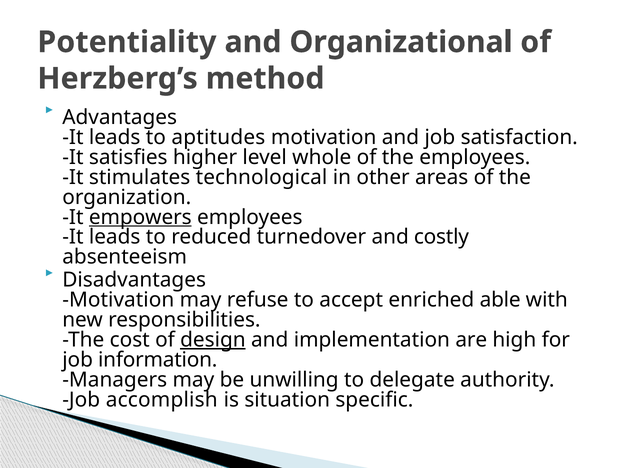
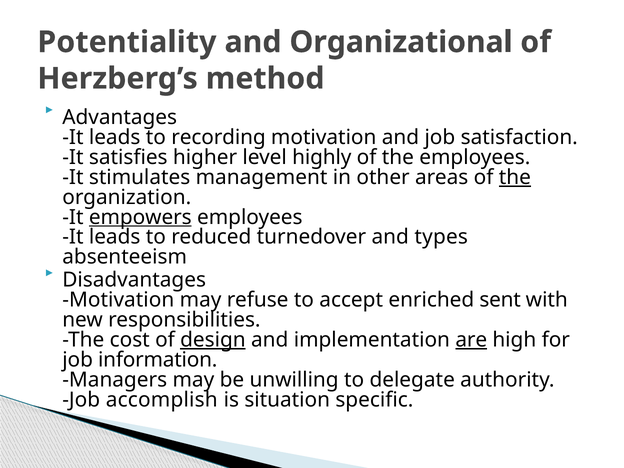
aptitudes: aptitudes -> recording
whole: whole -> highly
technological: technological -> management
the at (515, 177) underline: none -> present
costly: costly -> types
able: able -> sent
are underline: none -> present
